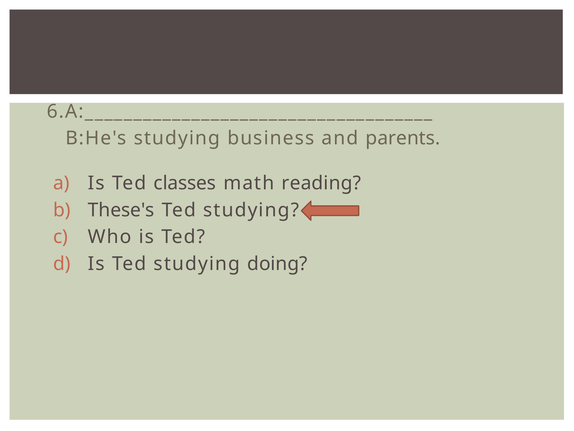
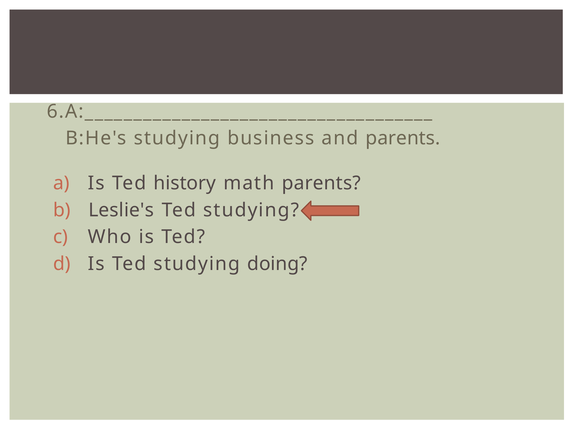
classes: classes -> history
math reading: reading -> parents
These's: These's -> Leslie's
